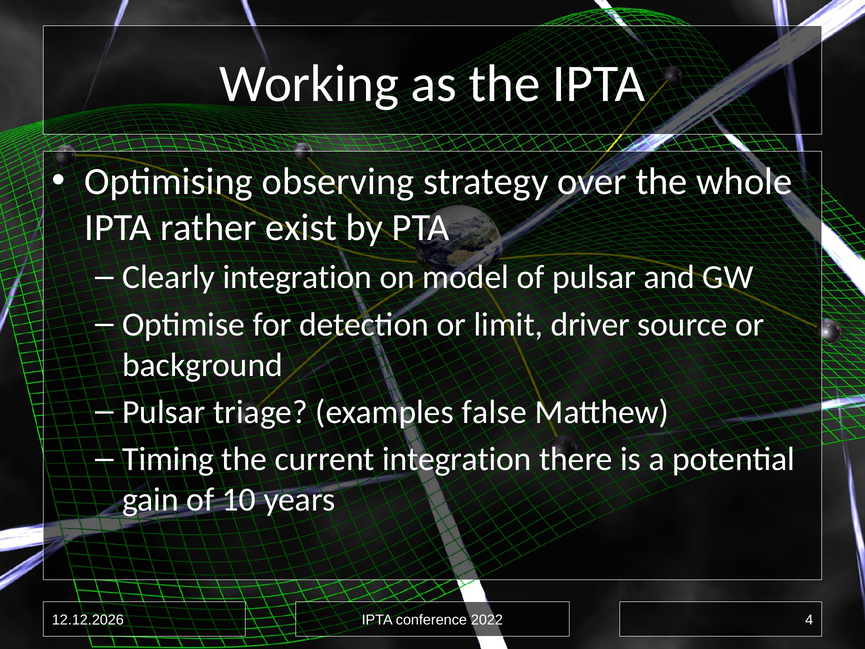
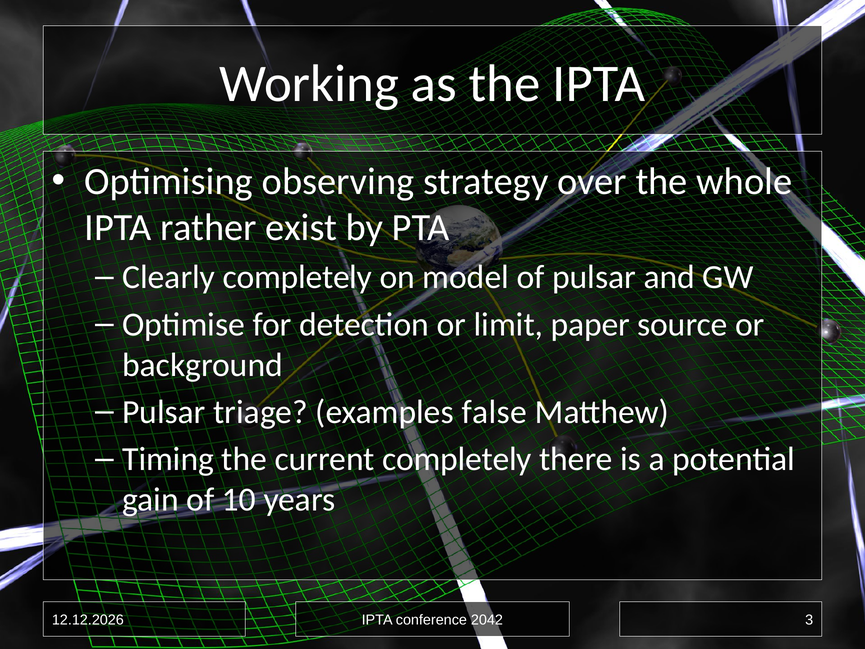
Clearly integration: integration -> completely
driver: driver -> paper
current integration: integration -> completely
2022: 2022 -> 2042
4: 4 -> 3
